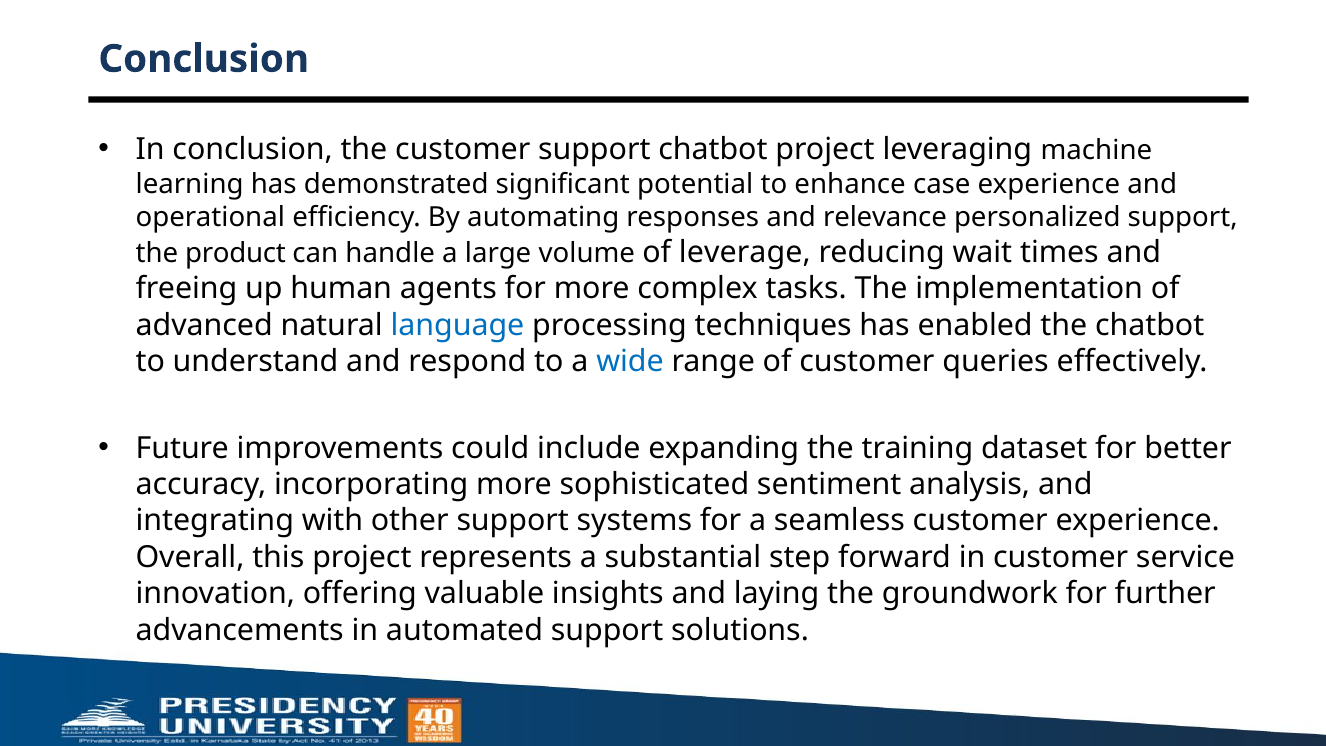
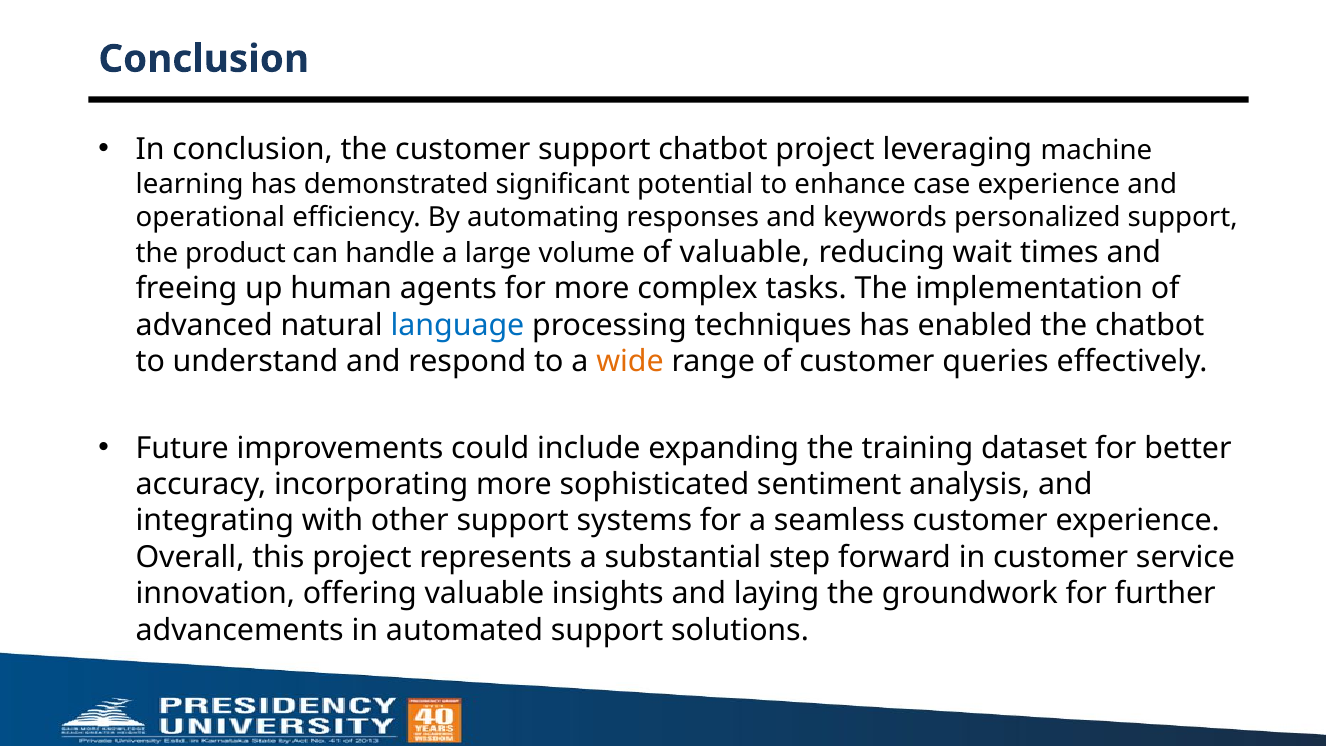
relevance: relevance -> keywords
of leverage: leverage -> valuable
wide colour: blue -> orange
